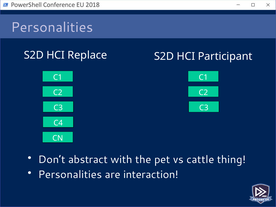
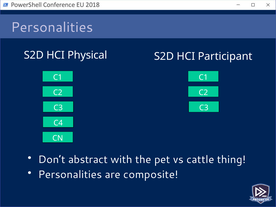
Replace: Replace -> Physical
interaction: interaction -> composite
